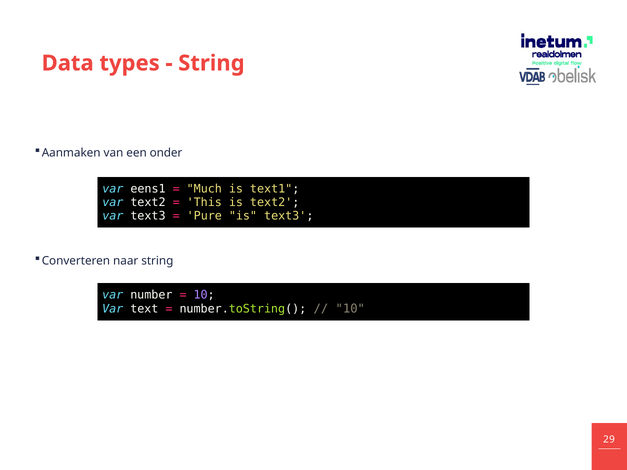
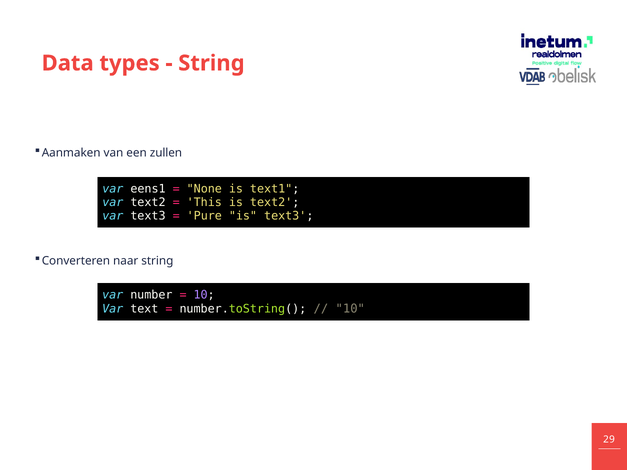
onder: onder -> zullen
Much: Much -> None
